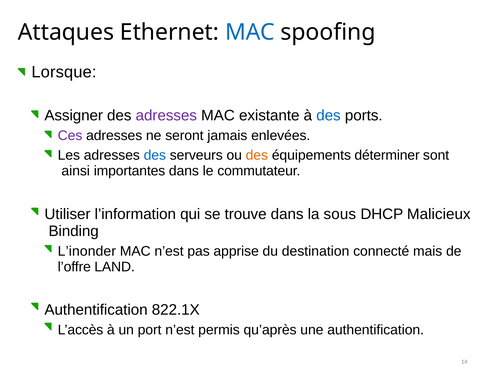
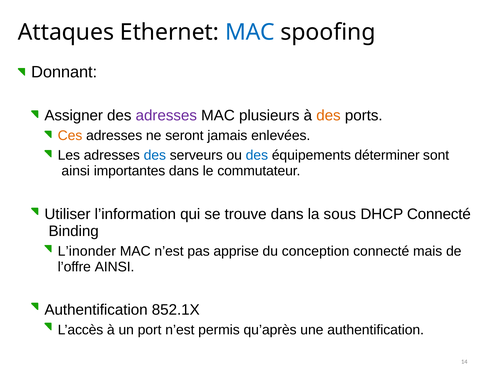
Lorsque: Lorsque -> Donnant
existante: existante -> plusieurs
des at (328, 116) colour: blue -> orange
Ces colour: purple -> orange
des at (257, 155) colour: orange -> blue
DHCP Malicieux: Malicieux -> Connecté
destination: destination -> conception
l’offre LAND: LAND -> AINSI
822.1X: 822.1X -> 852.1X
